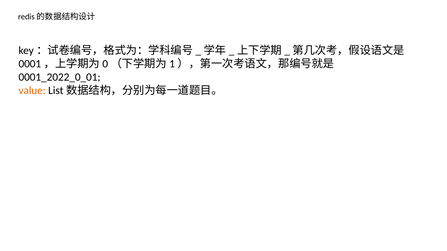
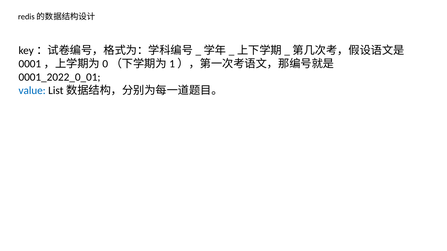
value colour: orange -> blue
